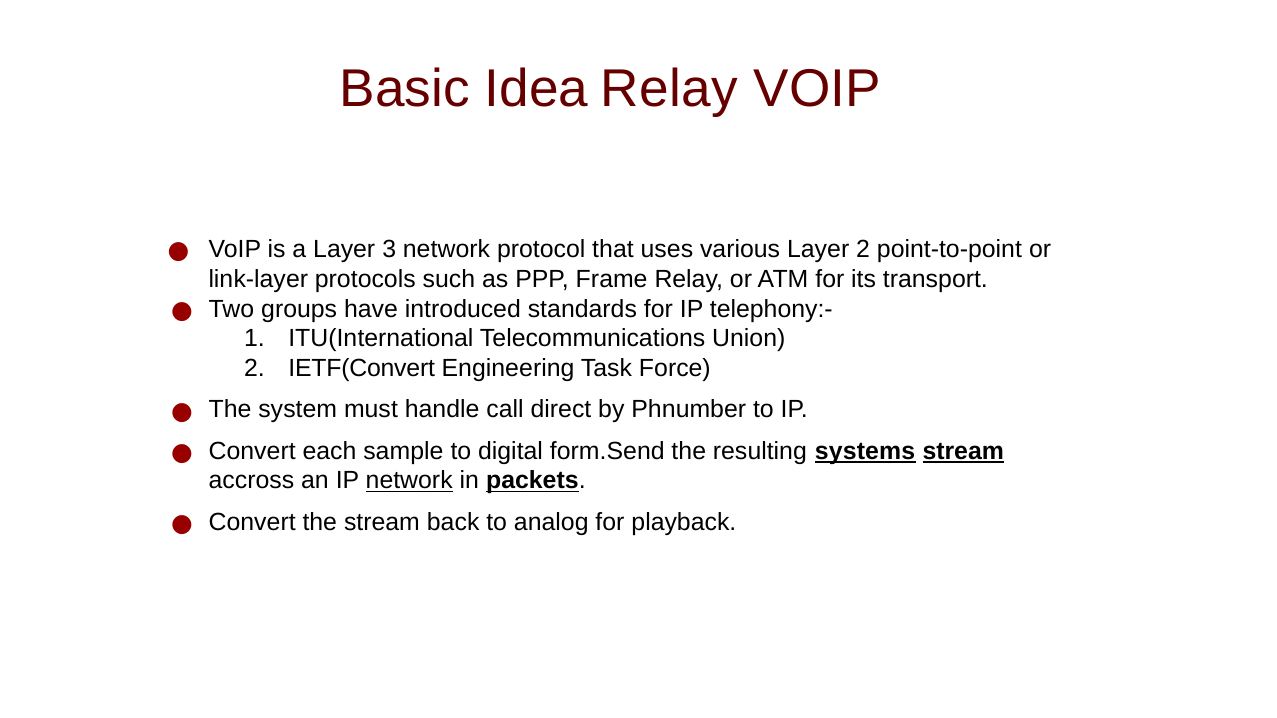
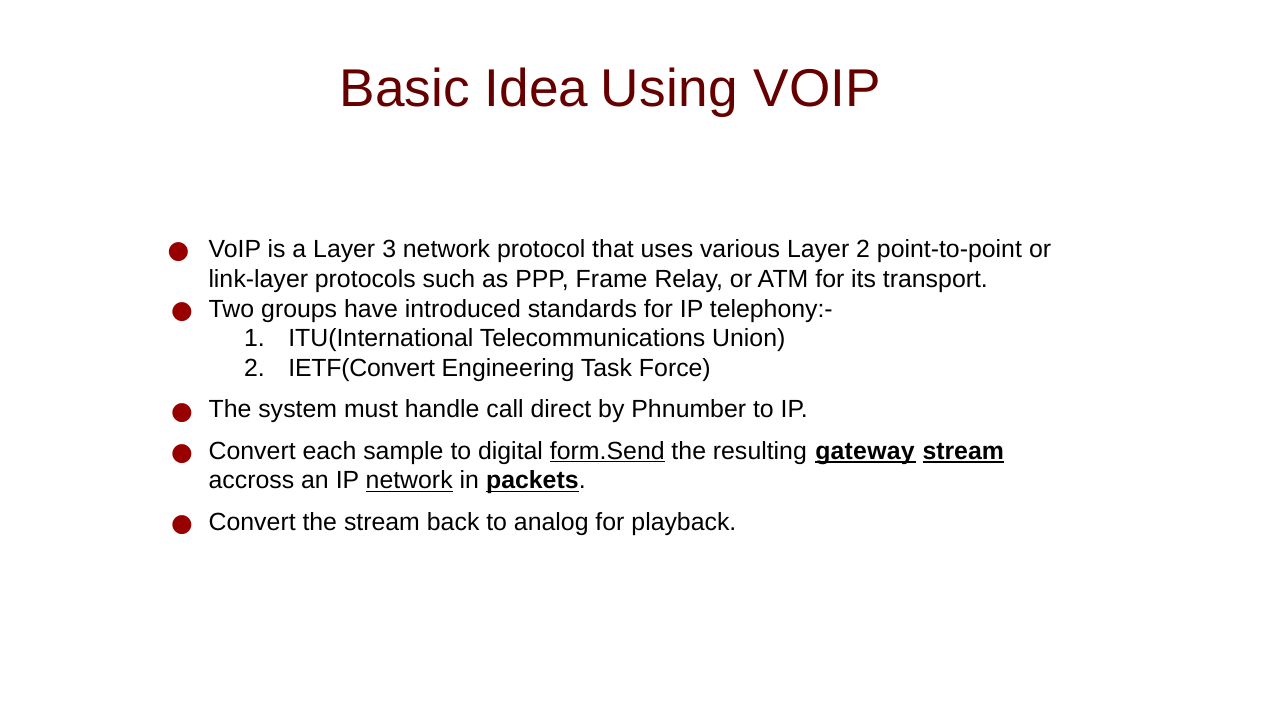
Idea Relay: Relay -> Using
form.Send underline: none -> present
systems: systems -> gateway
